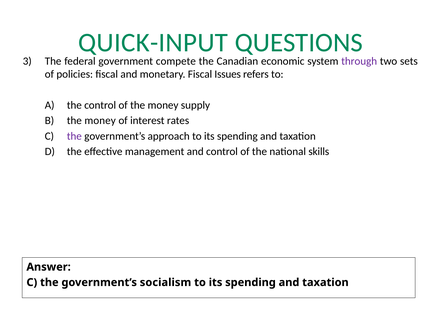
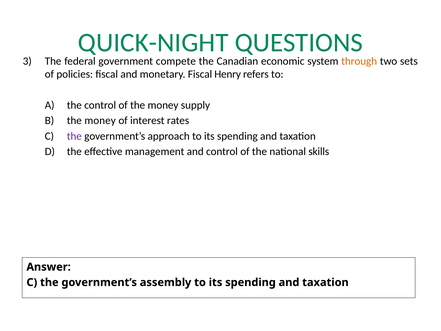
QUICK-INPUT: QUICK-INPUT -> QUICK-NIGHT
through colour: purple -> orange
Issues: Issues -> Henry
socialism: socialism -> assembly
